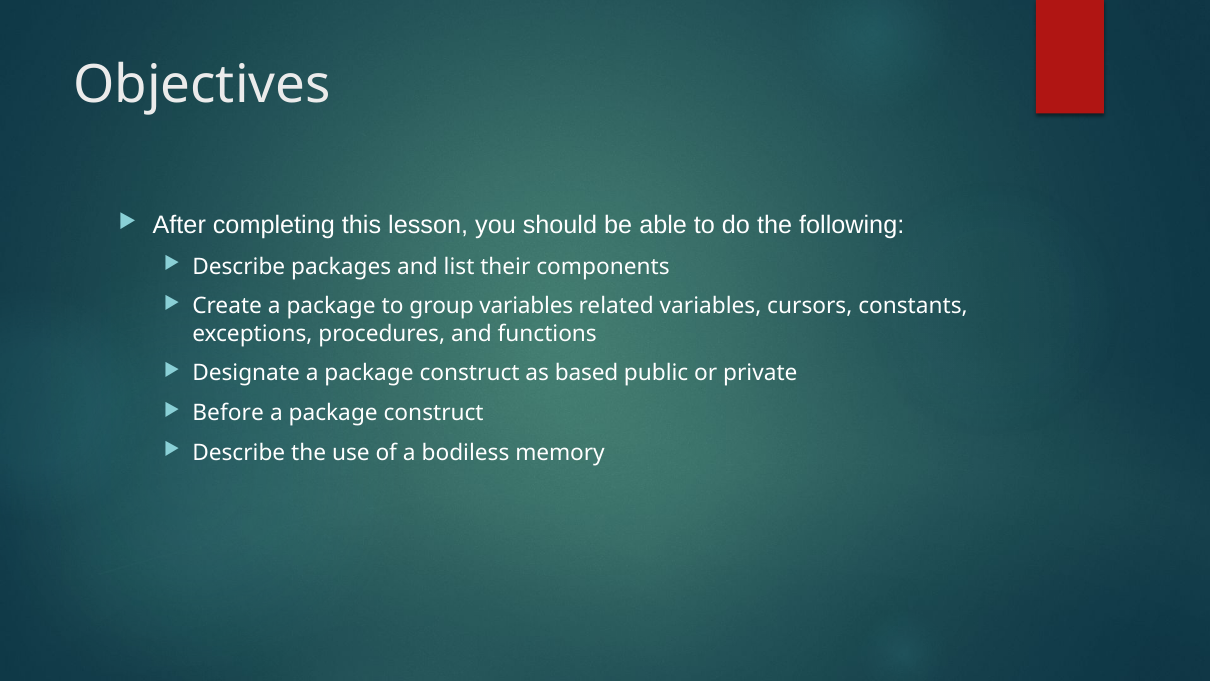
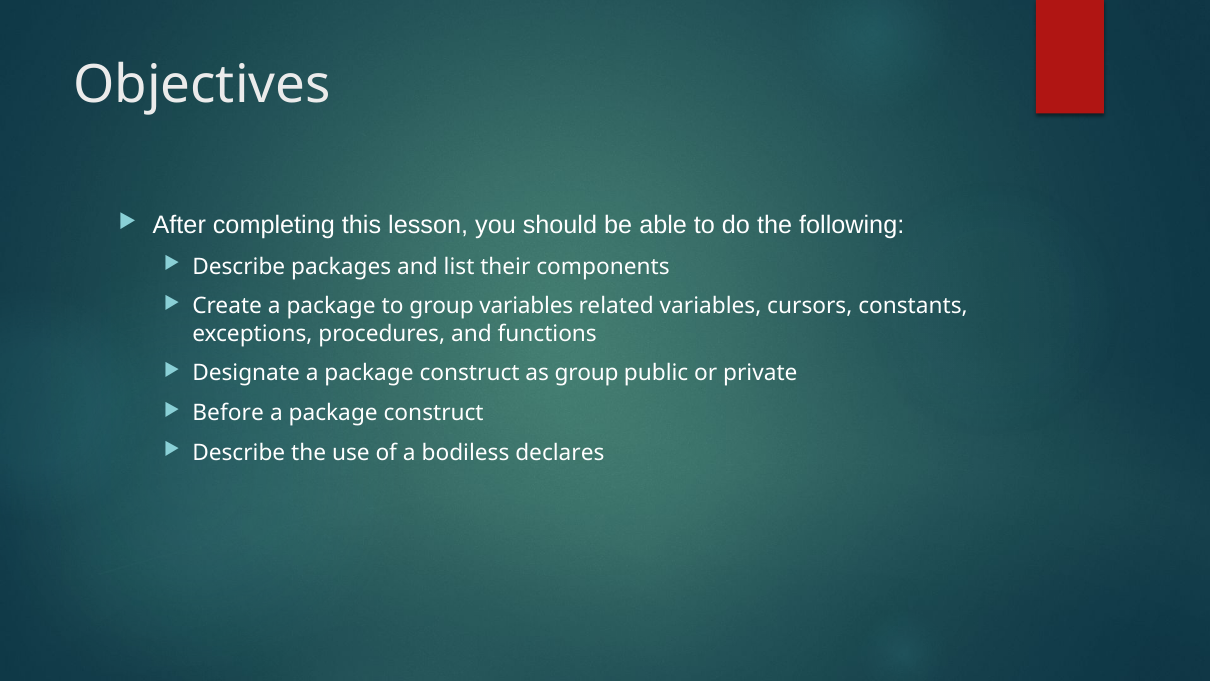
as based: based -> group
memory: memory -> declares
